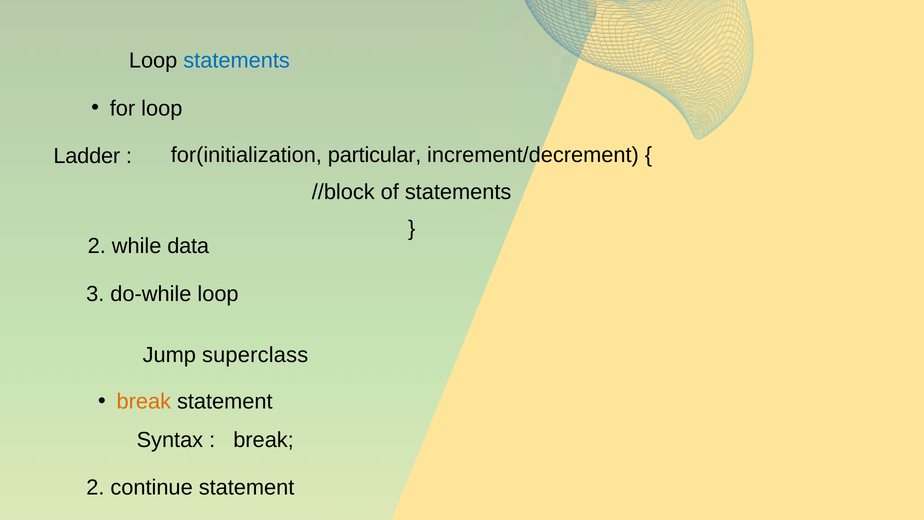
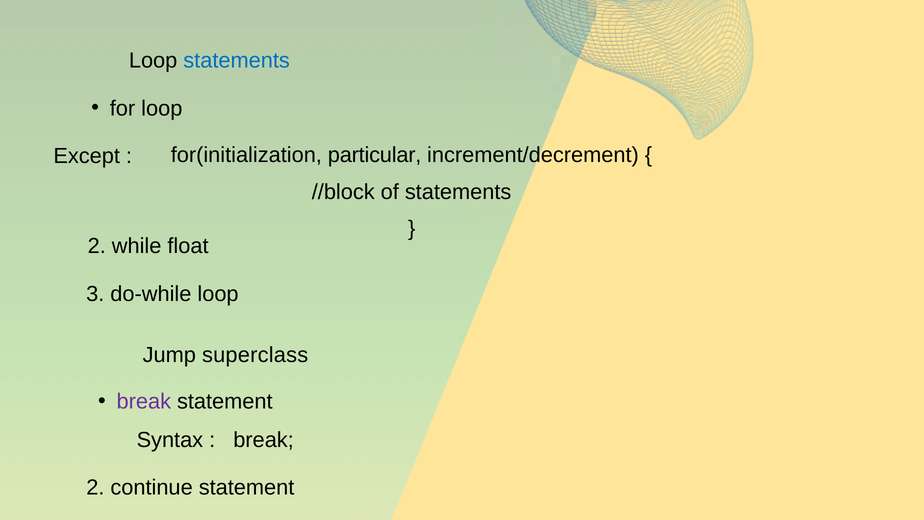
Ladder: Ladder -> Except
data: data -> float
break at (144, 401) colour: orange -> purple
